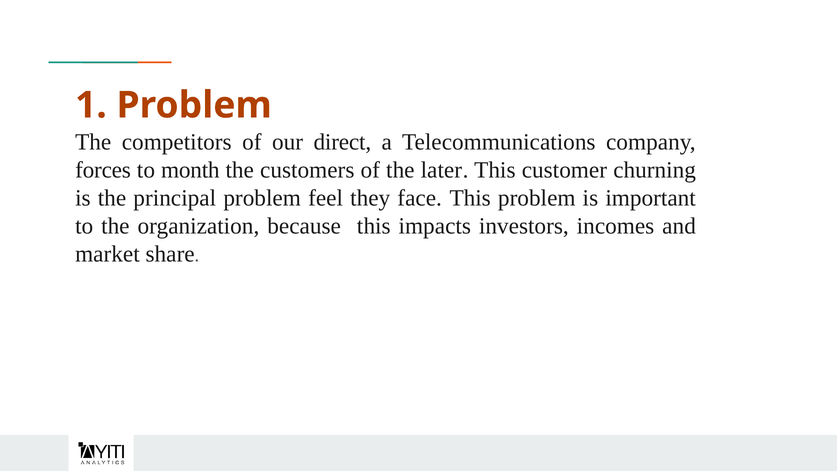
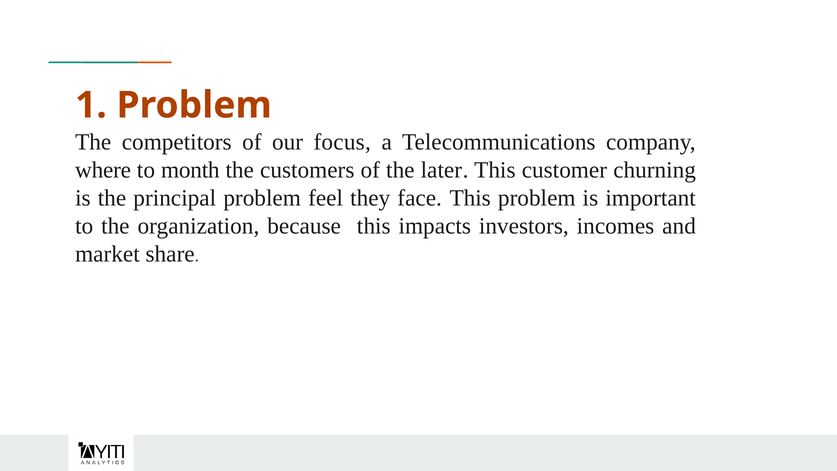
direct: direct -> focus
forces: forces -> where
